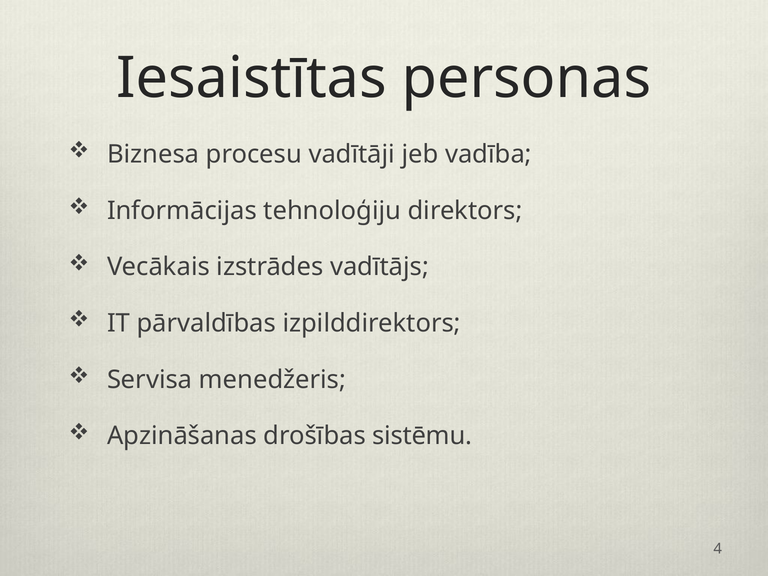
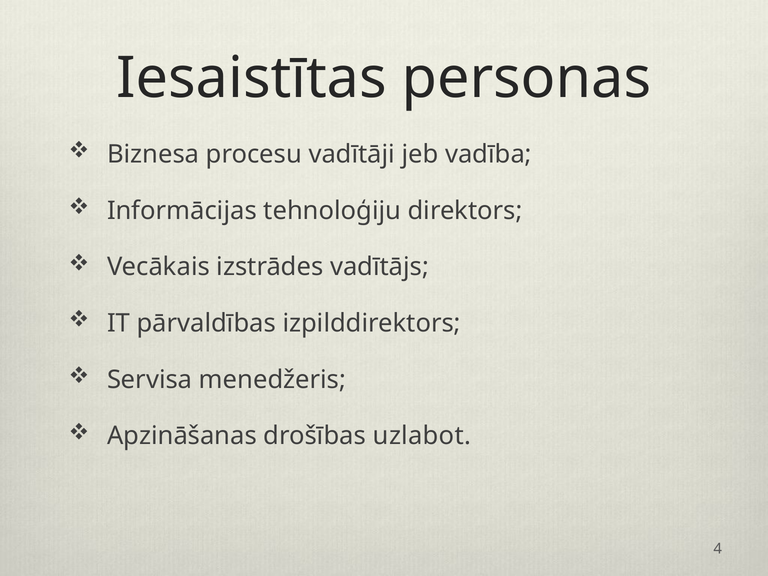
sistēmu: sistēmu -> uzlabot
